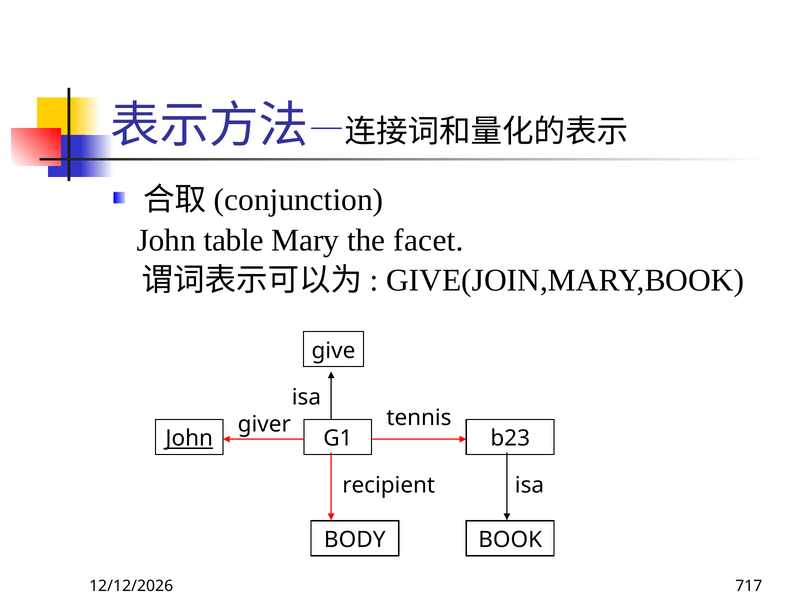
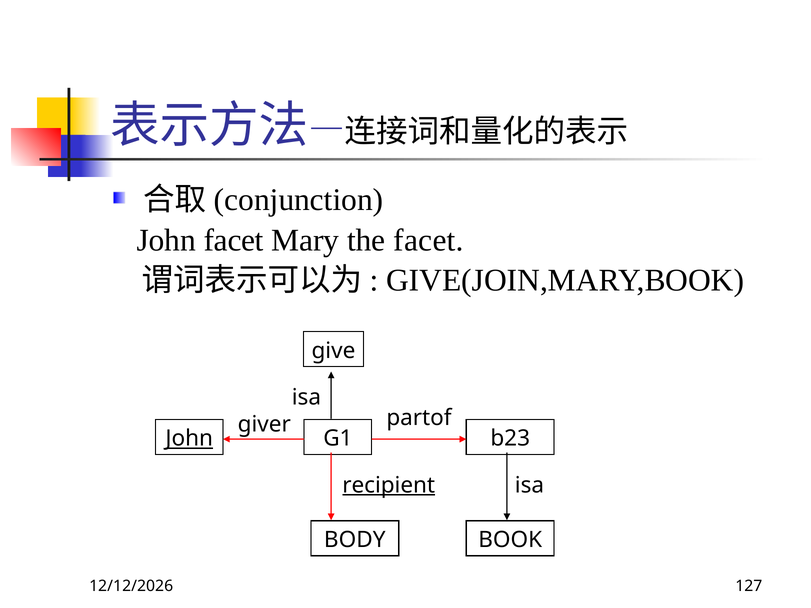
John table: table -> facet
tennis: tennis -> partof
recipient underline: none -> present
717: 717 -> 127
